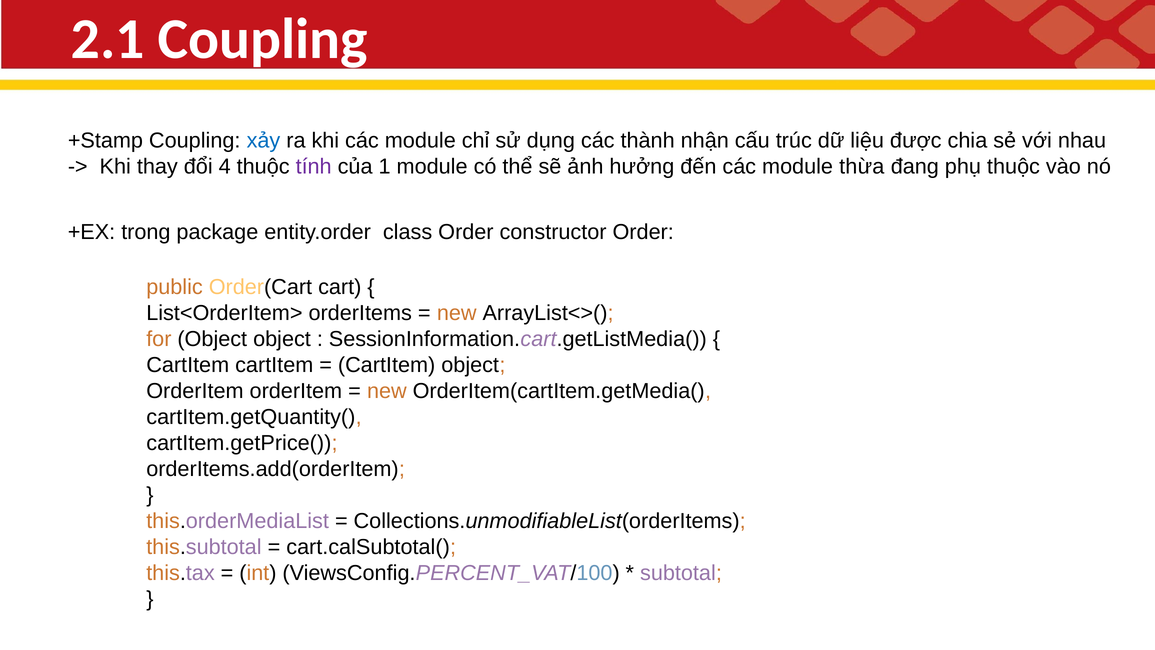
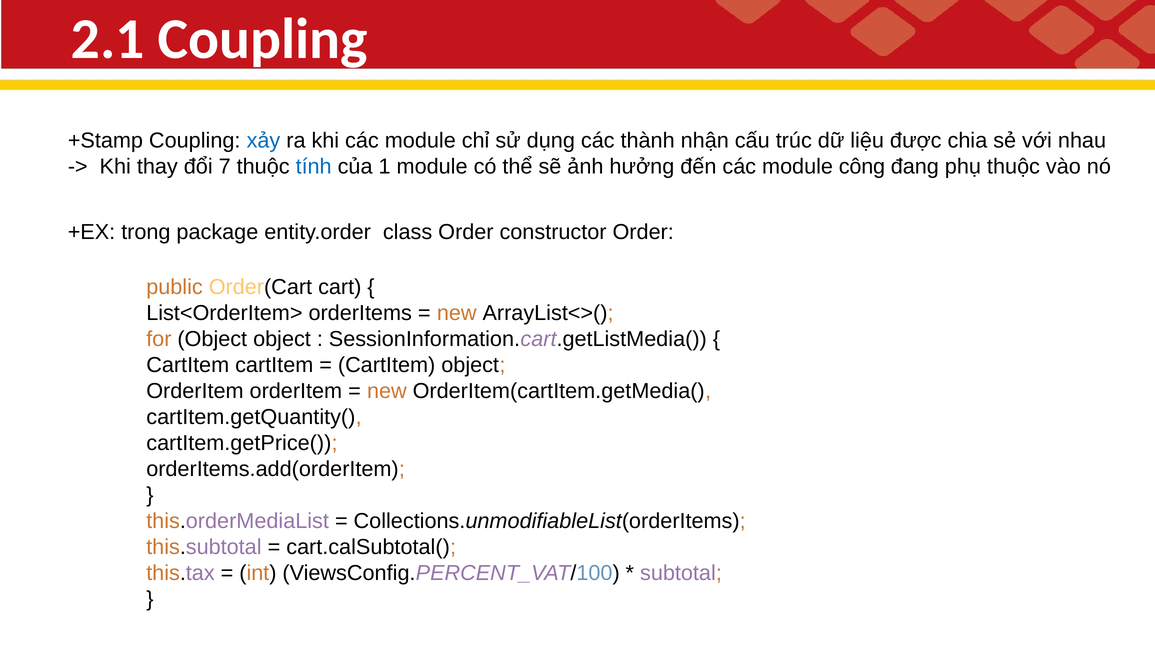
4: 4 -> 7
tính colour: purple -> blue
thừa: thừa -> công
